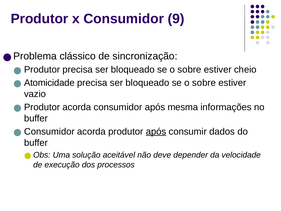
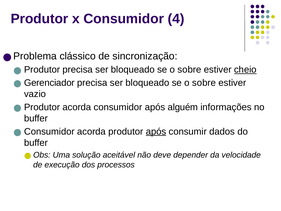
9: 9 -> 4
cheio underline: none -> present
Atomicidade: Atomicidade -> Gerenciador
mesma: mesma -> alguém
